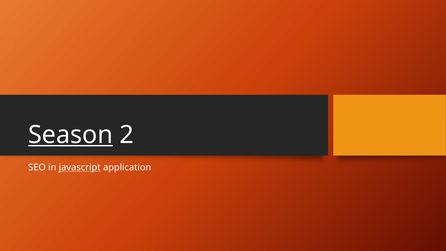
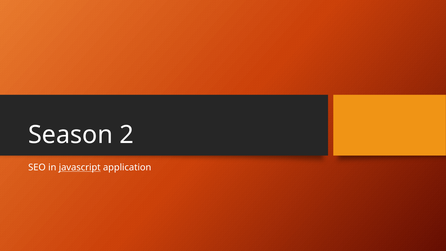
Season underline: present -> none
